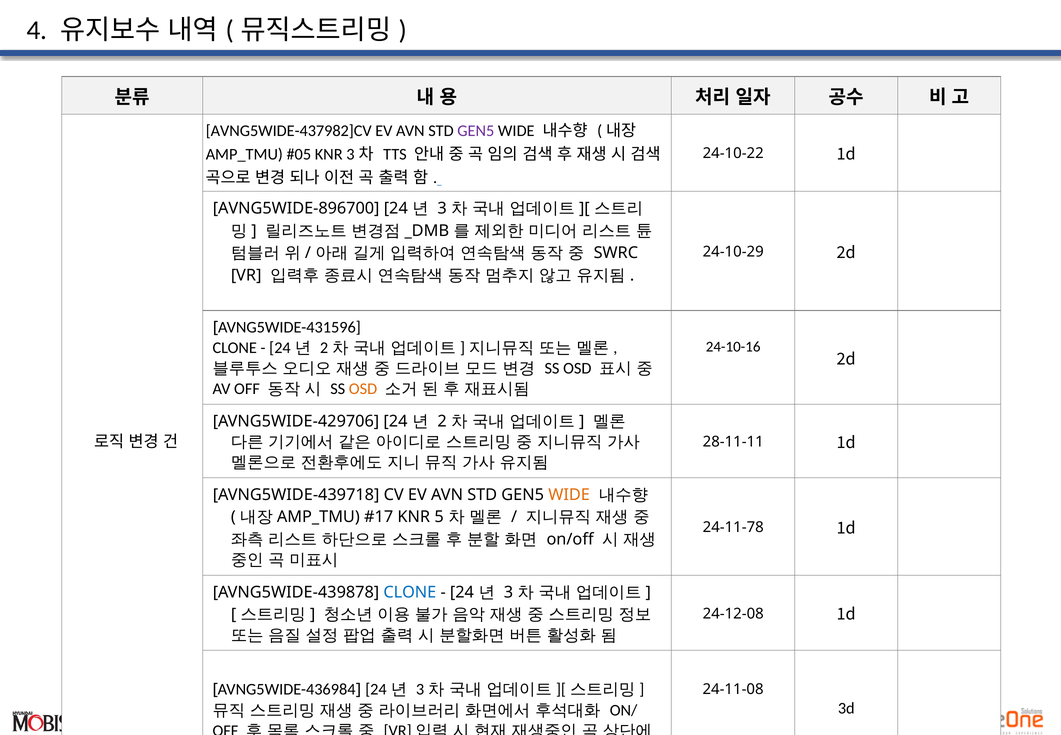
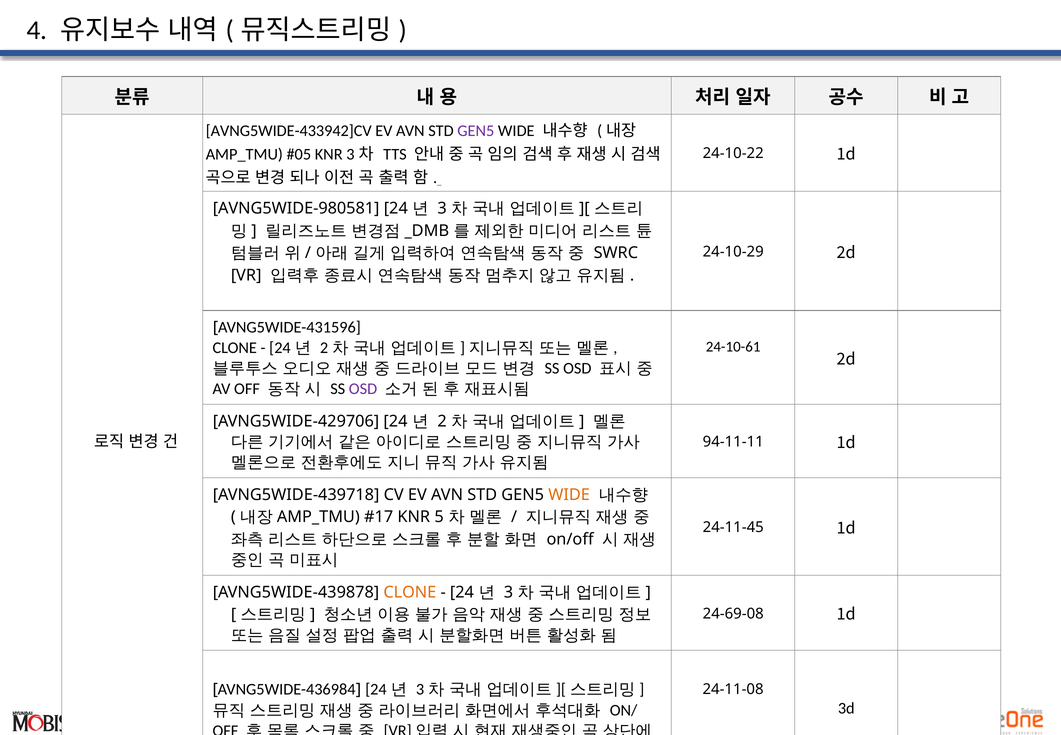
AVNG5WIDE-437982]CV: AVNG5WIDE-437982]CV -> AVNG5WIDE-433942]CV
AVNG5WIDE-896700: AVNG5WIDE-896700 -> AVNG5WIDE-980581
24-10-16: 24-10-16 -> 24-10-61
OSD at (363, 389) colour: orange -> purple
28-11-11: 28-11-11 -> 94-11-11
24-11-78: 24-11-78 -> 24-11-45
CLONE at (410, 592) colour: blue -> orange
24-12-08: 24-12-08 -> 24-69-08
